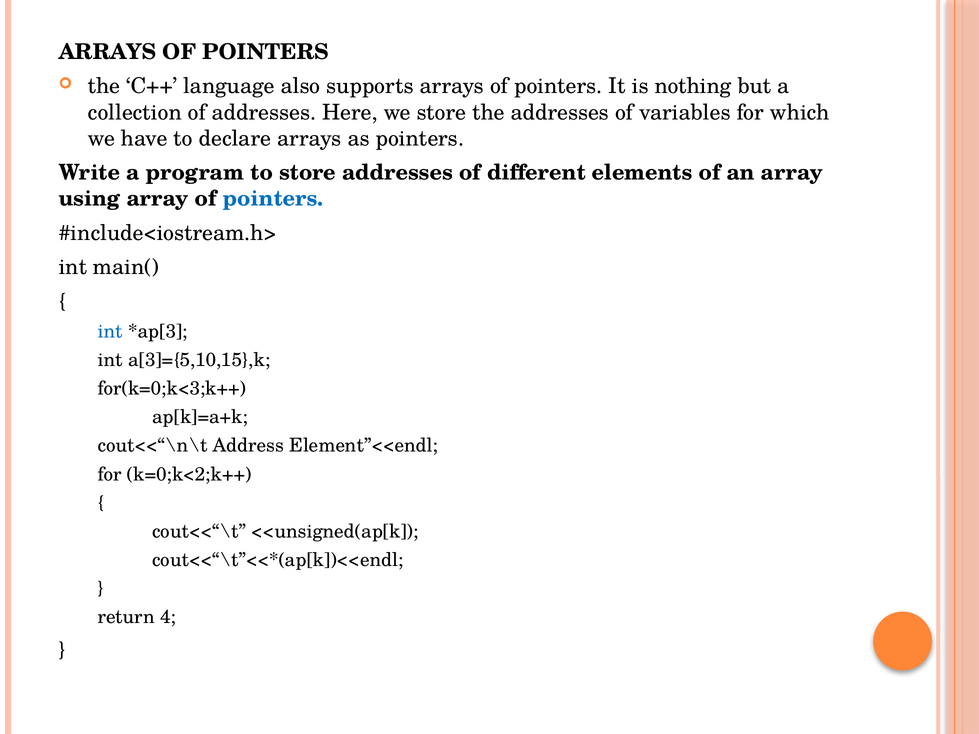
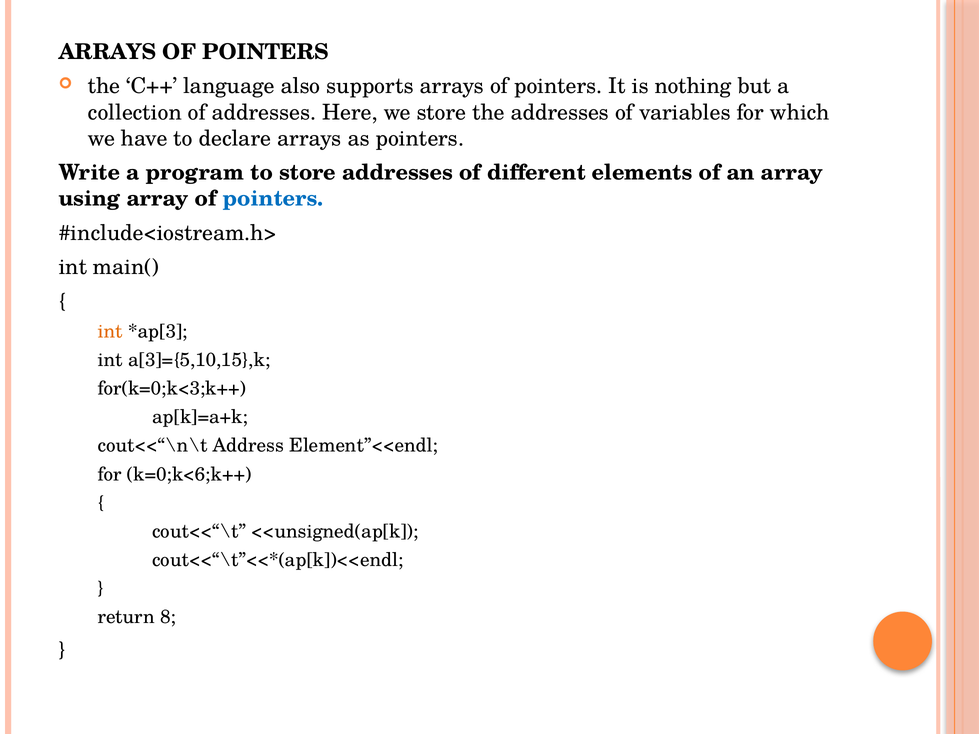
int at (110, 332) colour: blue -> orange
k=0;k<2;k++: k=0;k<2;k++ -> k=0;k<6;k++
4: 4 -> 8
